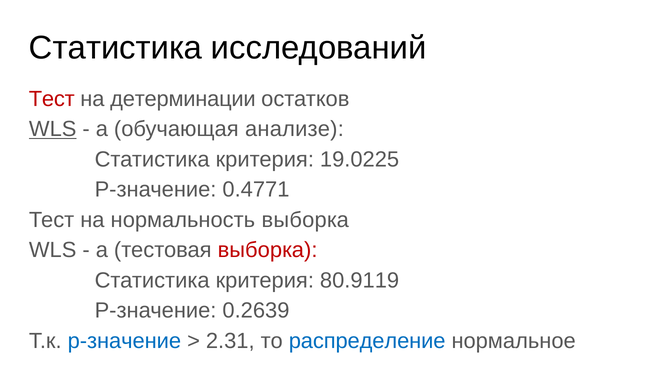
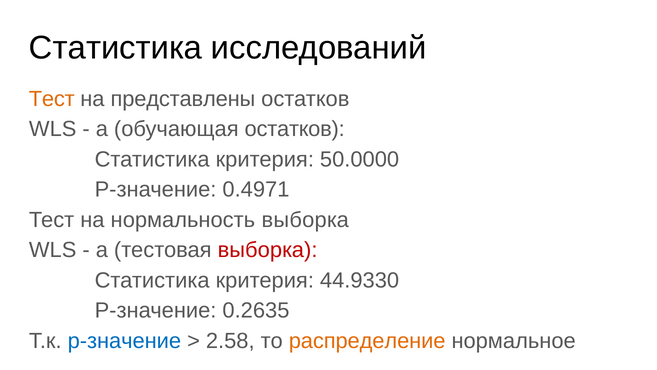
Тест at (52, 99) colour: red -> orange
детерминации: детерминации -> представлены
WLS at (53, 129) underline: present -> none
обучающая анализе: анализе -> остатков
19.0225: 19.0225 -> 50.0000
0.4771: 0.4771 -> 0.4971
80.9119: 80.9119 -> 44.9330
0.2639: 0.2639 -> 0.2635
2.31: 2.31 -> 2.58
распределение colour: blue -> orange
